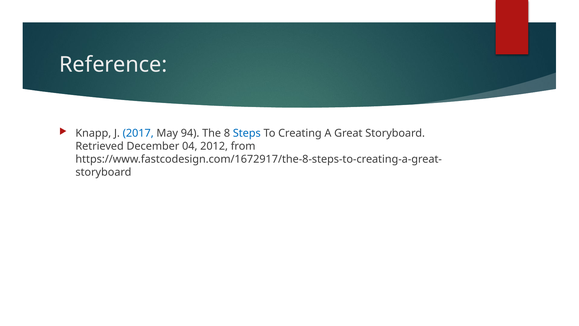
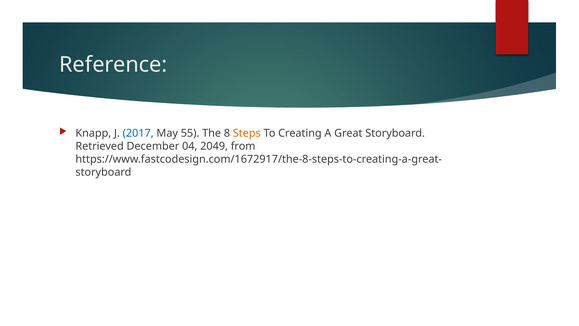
94: 94 -> 55
Steps colour: blue -> orange
2012: 2012 -> 2049
